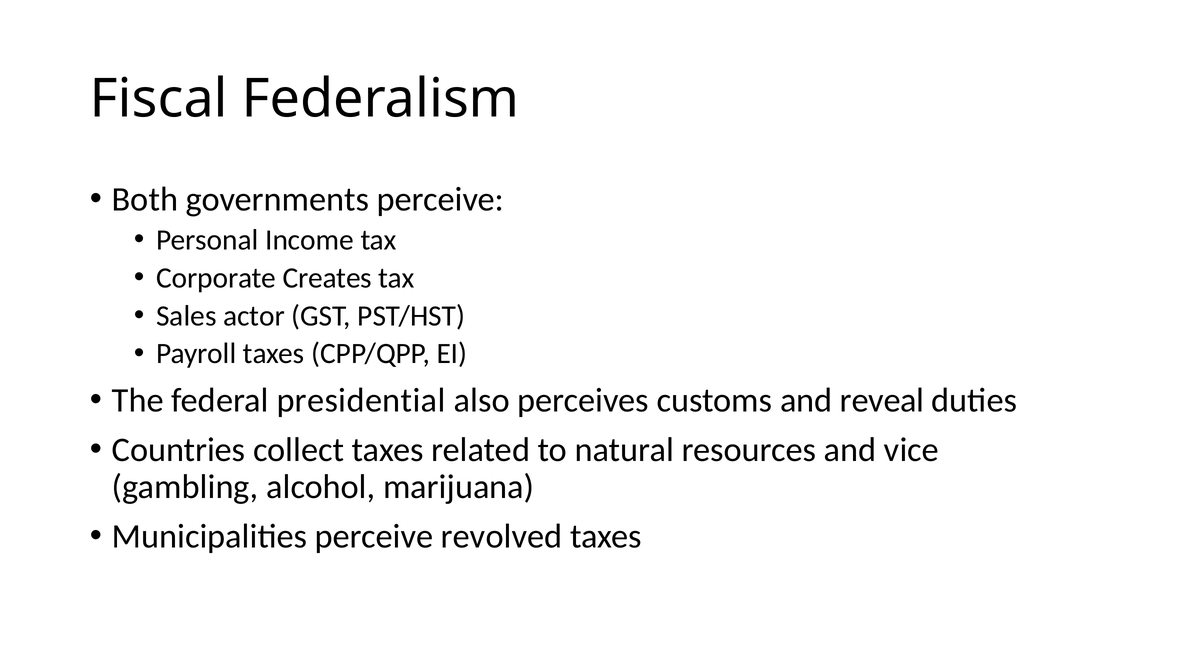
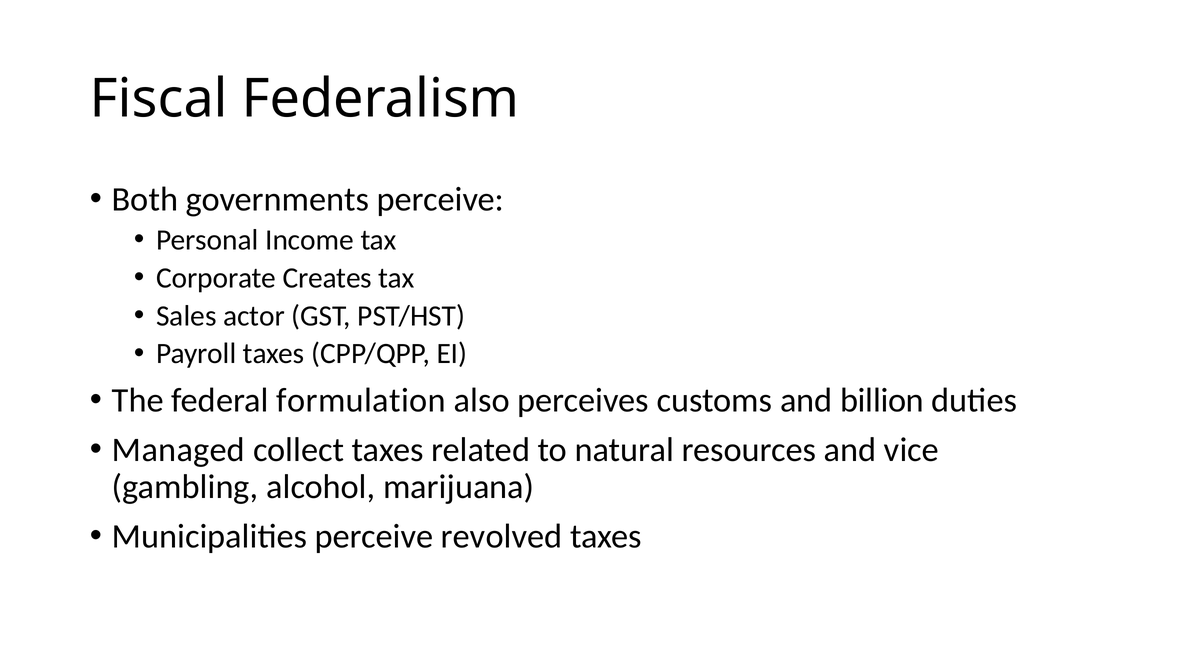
presidential: presidential -> formulation
reveal: reveal -> billion
Countries: Countries -> Managed
